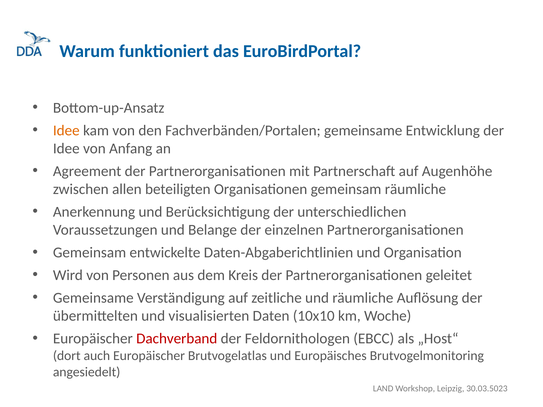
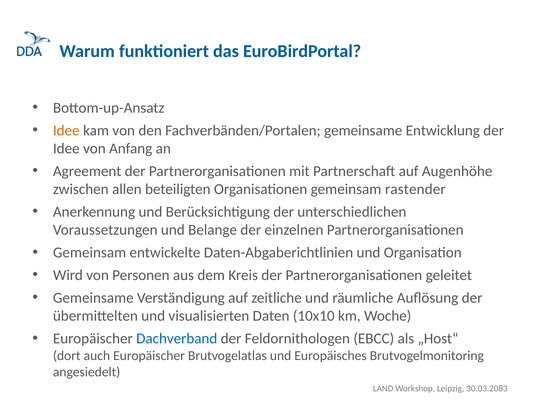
gemeinsam räumliche: räumliche -> rastender
Dachverband colour: red -> blue
30.03.5023: 30.03.5023 -> 30.03.2083
